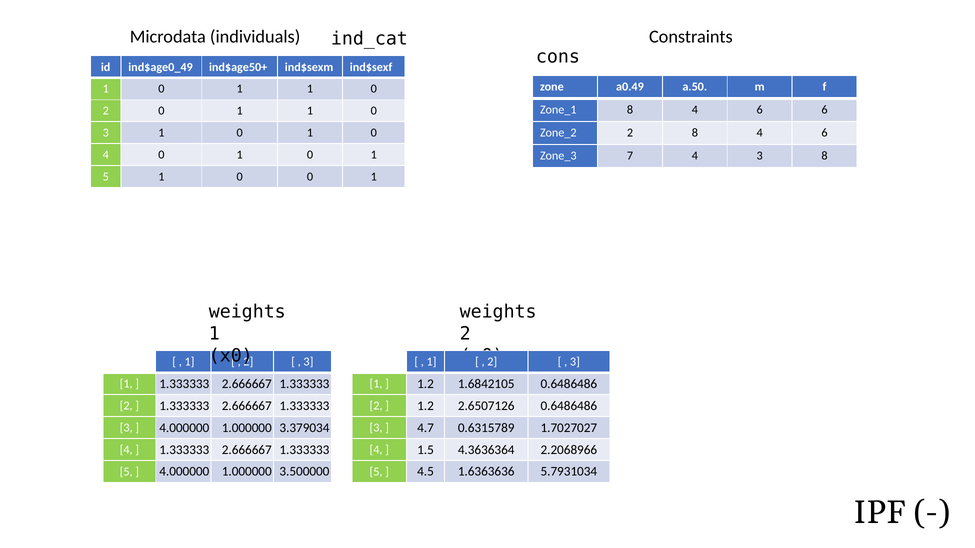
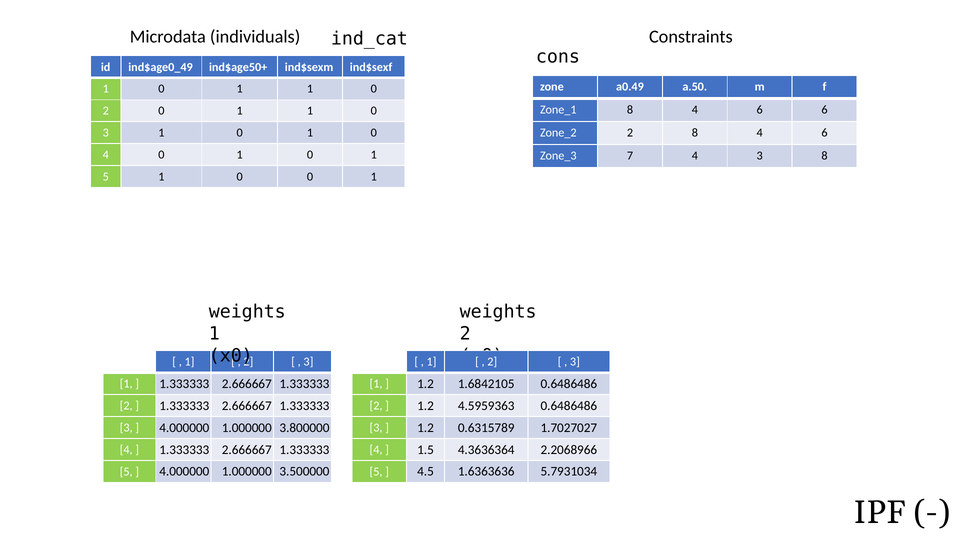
2.6507126: 2.6507126 -> 4.5959363
3.379034: 3.379034 -> 3.800000
4.7 at (426, 428): 4.7 -> 1.2
